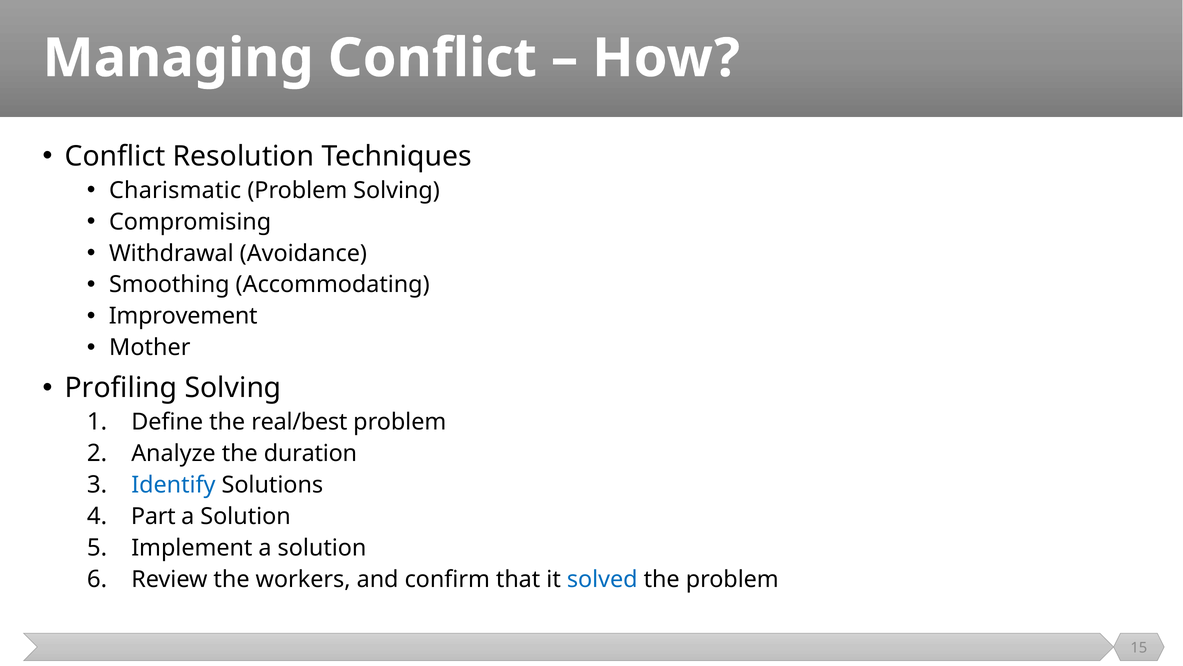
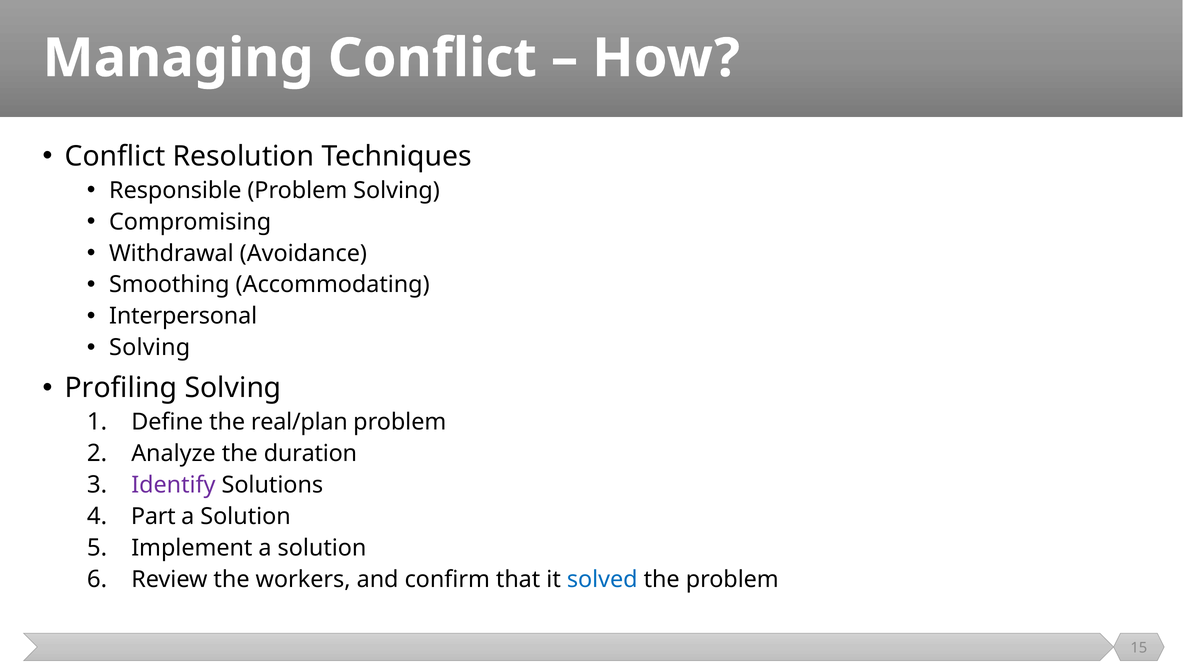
Charismatic: Charismatic -> Responsible
Improvement: Improvement -> Interpersonal
Mother at (150, 347): Mother -> Solving
real/best: real/best -> real/plan
Identify colour: blue -> purple
